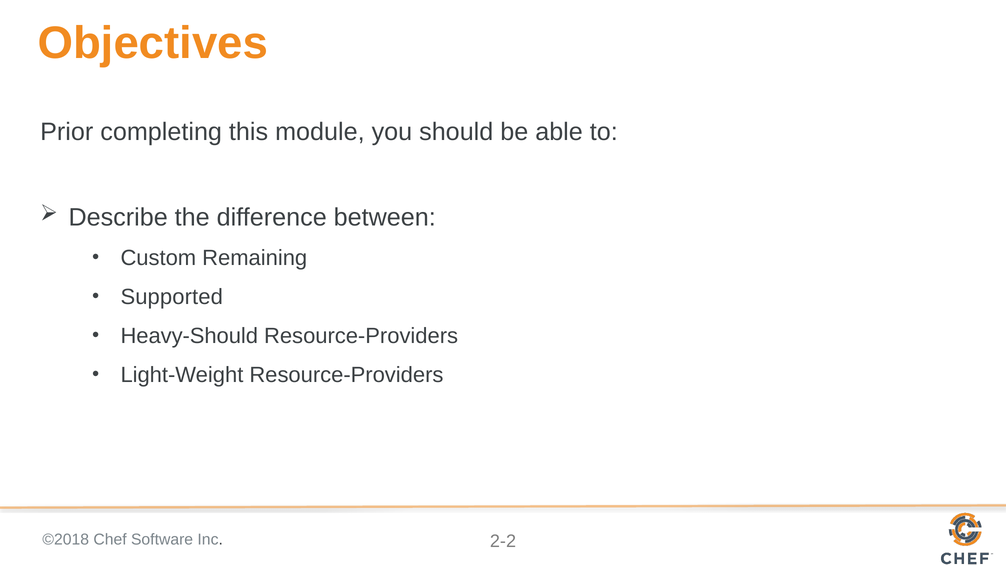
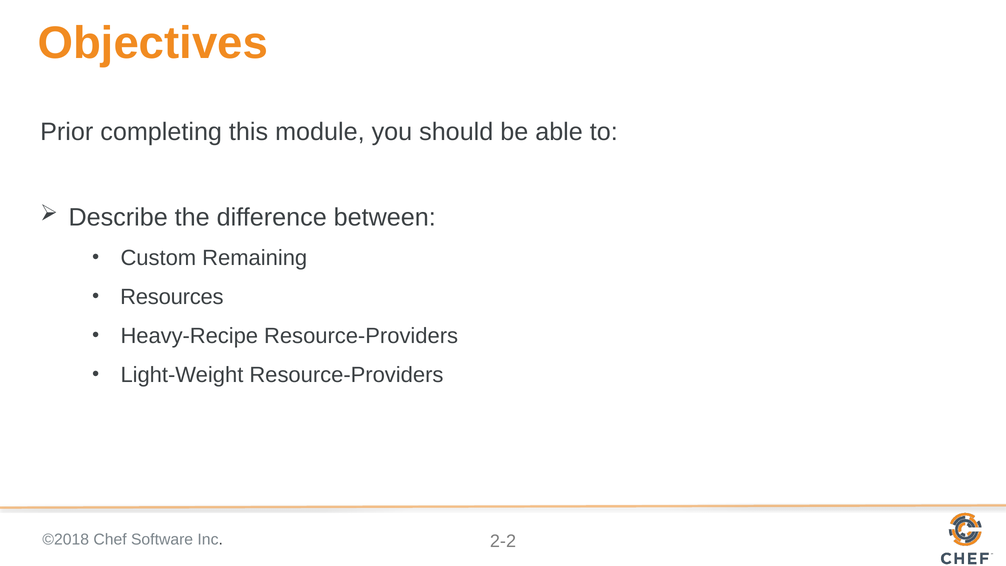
Supported: Supported -> Resources
Heavy-Should: Heavy-Should -> Heavy-Recipe
